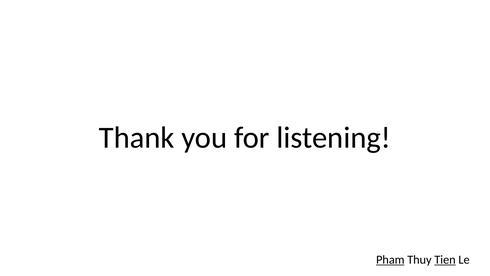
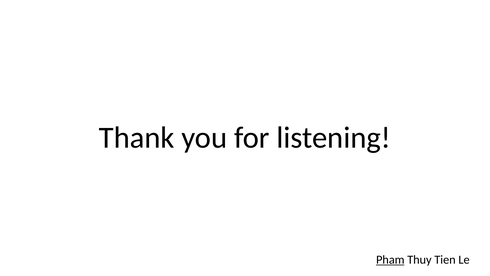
Tien underline: present -> none
